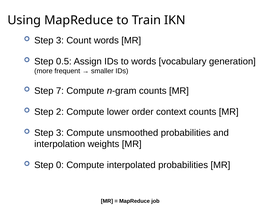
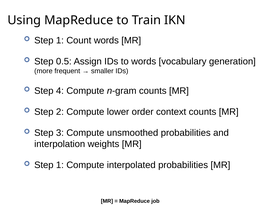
3 at (60, 40): 3 -> 1
7: 7 -> 4
0 at (60, 165): 0 -> 1
